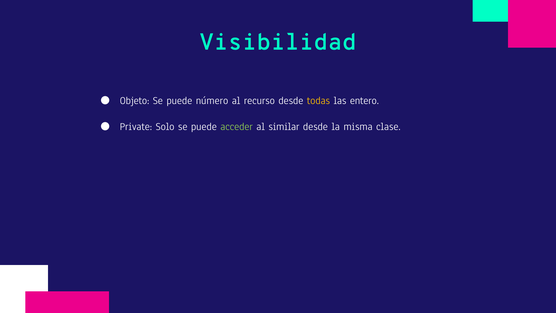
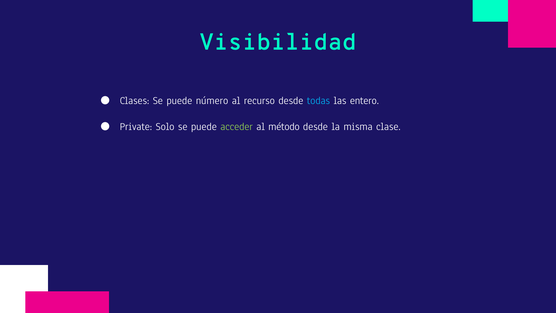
Objeto: Objeto -> Clases
todas colour: yellow -> light blue
similar: similar -> método
